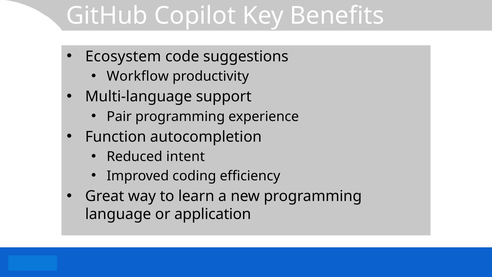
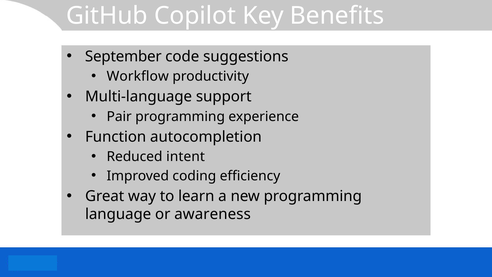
Ecosystem: Ecosystem -> September
application: application -> awareness
